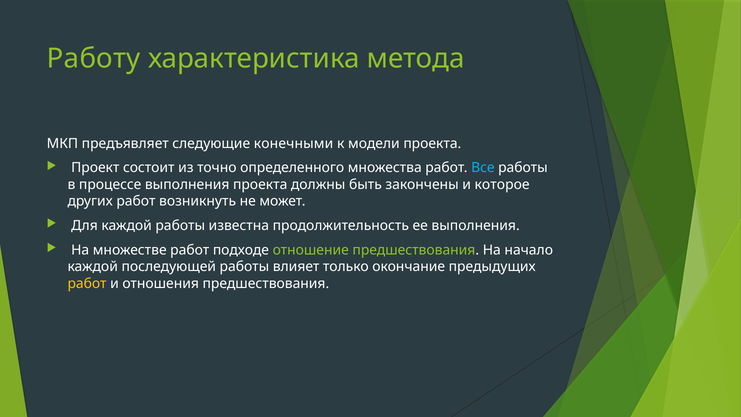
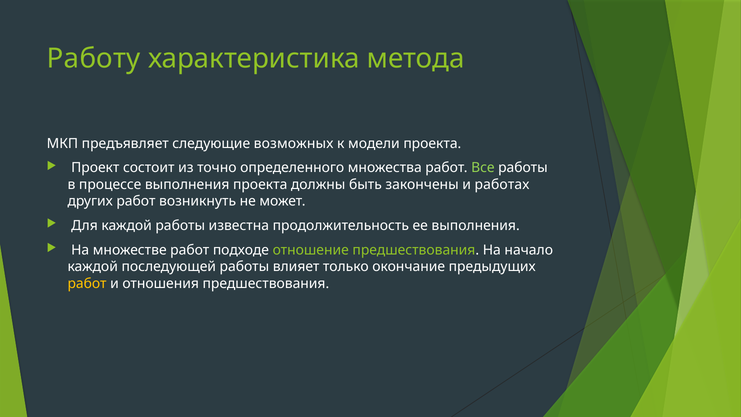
конечными: конечными -> возможных
Все colour: light blue -> light green
которое: которое -> работах
